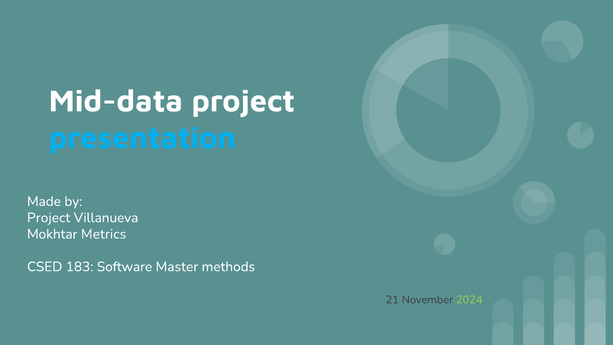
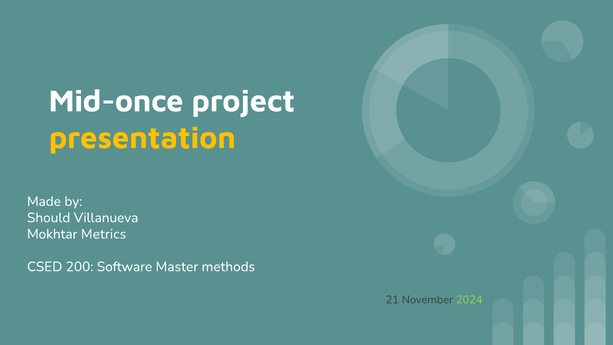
Mid-data: Mid-data -> Mid-once
presentation colour: light blue -> yellow
Project at (49, 218): Project -> Should
183: 183 -> 200
